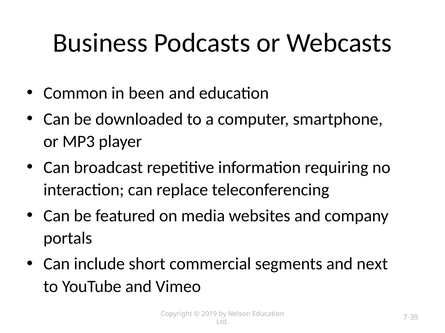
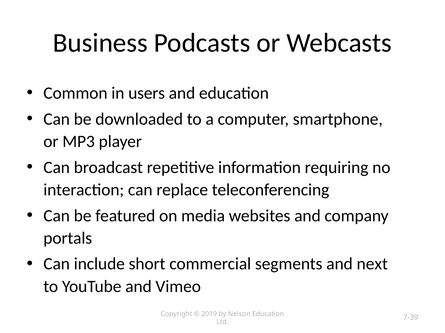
been: been -> users
